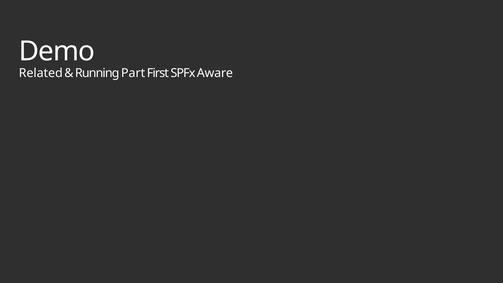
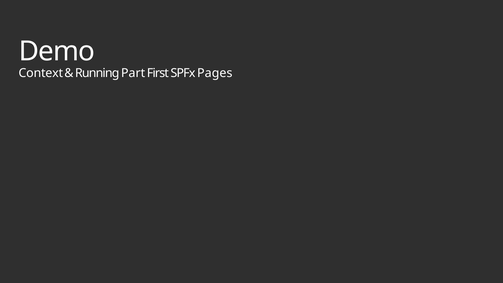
Related: Related -> Context
Aware: Aware -> Pages
